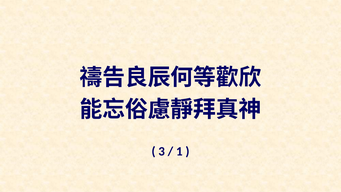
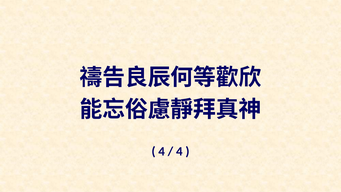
3 at (162, 151): 3 -> 4
1 at (179, 151): 1 -> 4
